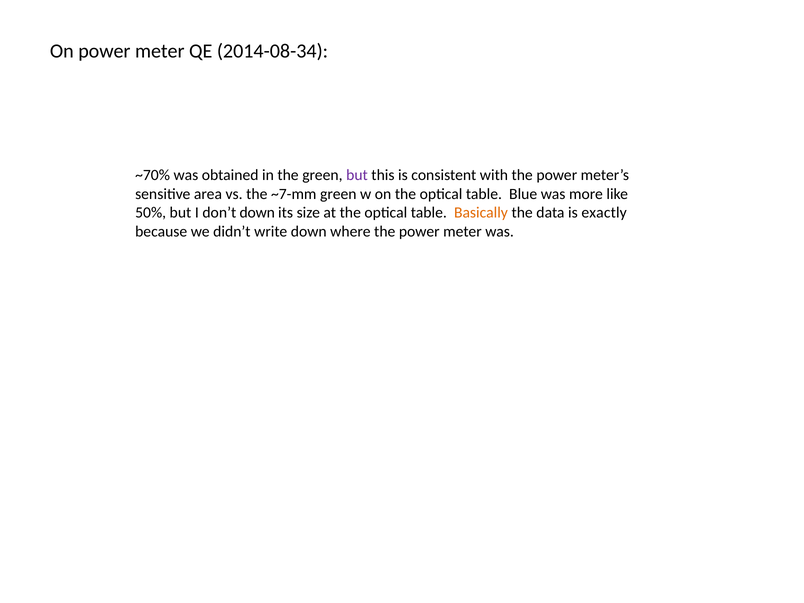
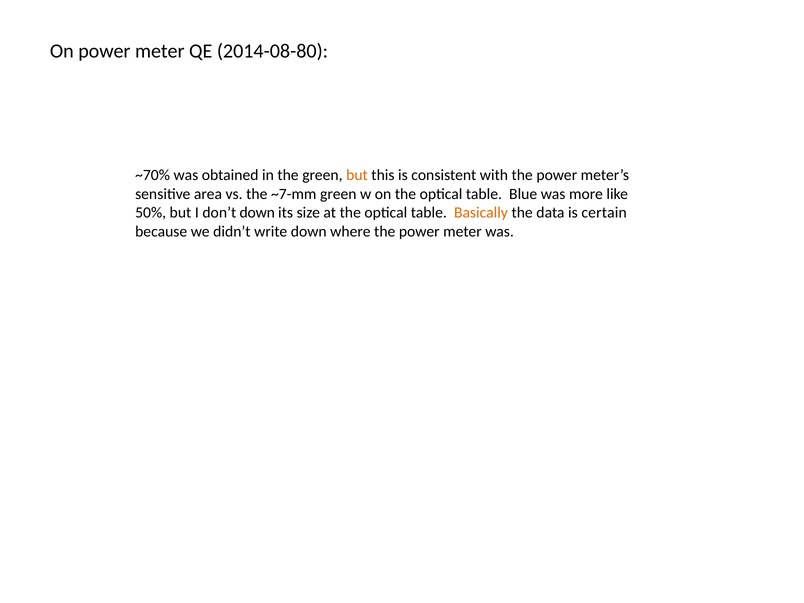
2014-08-34: 2014-08-34 -> 2014-08-80
but at (357, 175) colour: purple -> orange
exactly: exactly -> certain
